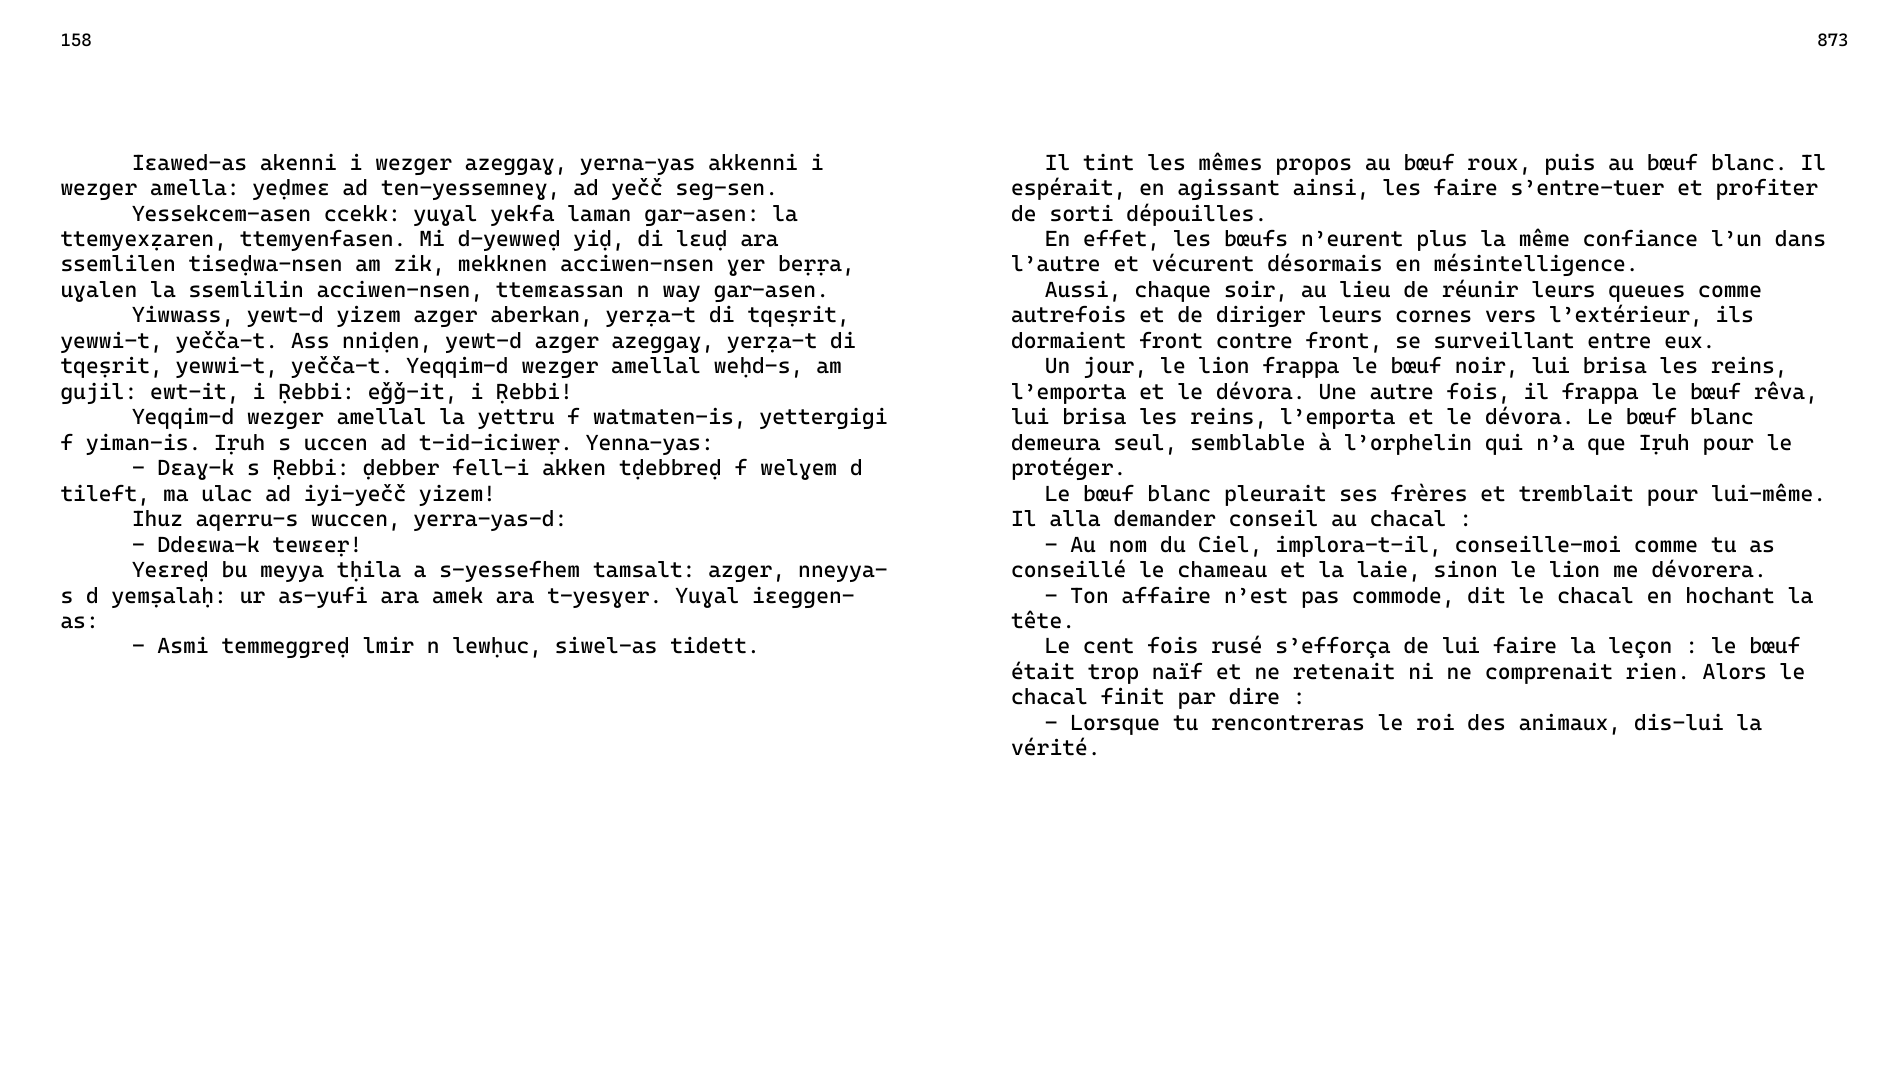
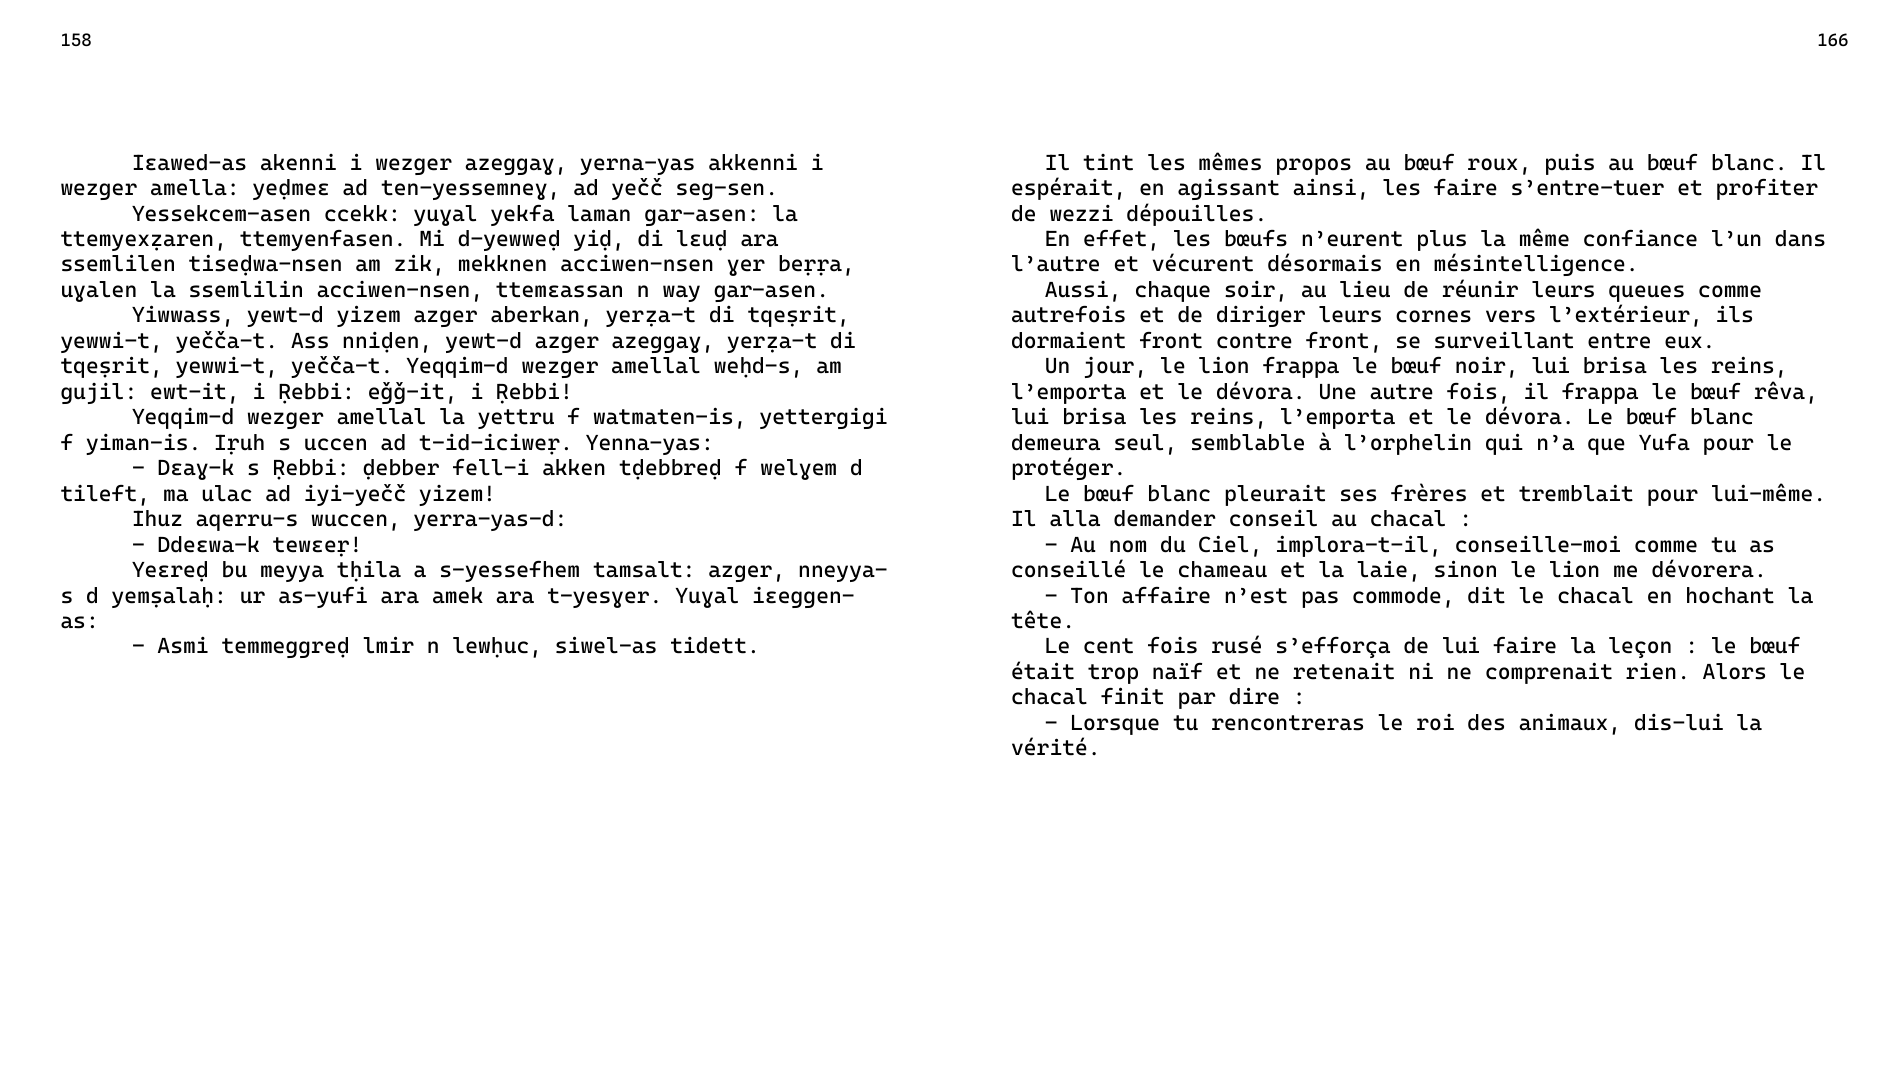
873: 873 -> 166
sorti: sorti -> wezzi
que Iṛuh: Iṛuh -> Yufa
